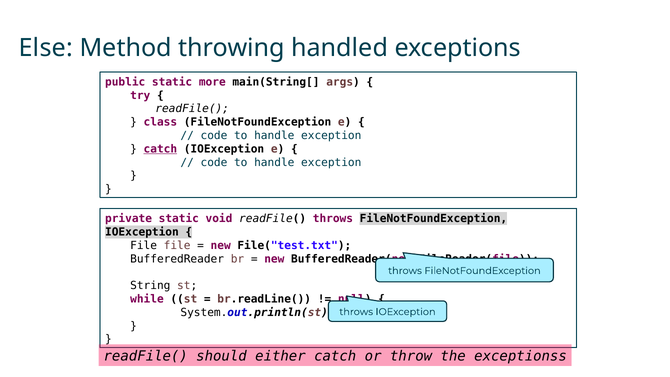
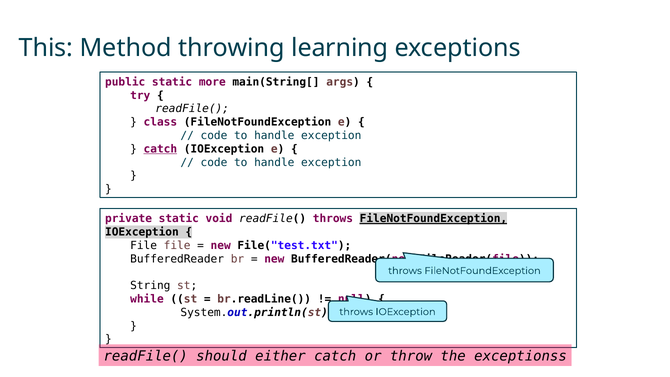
Else: Else -> This
handled: handled -> learning
FileNotFoundException at (433, 219) underline: none -> present
